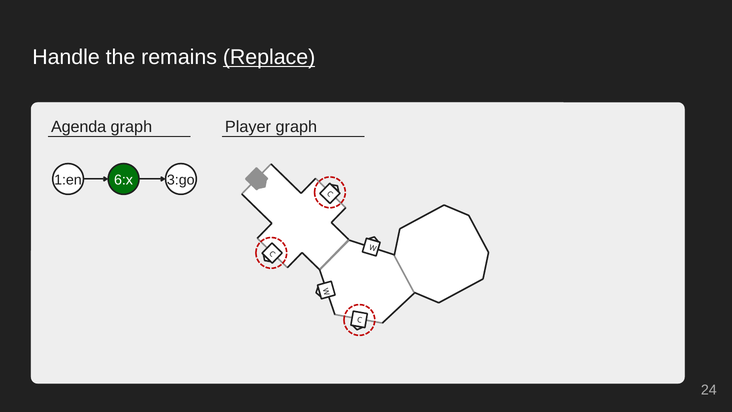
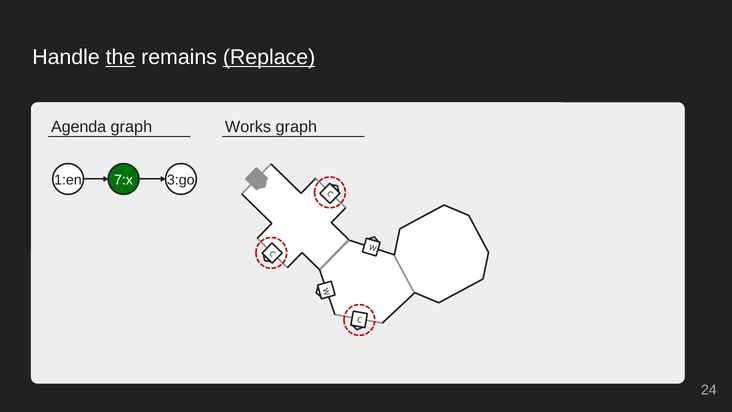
the underline: none -> present
Player: Player -> Works
6:x: 6:x -> 7:x
